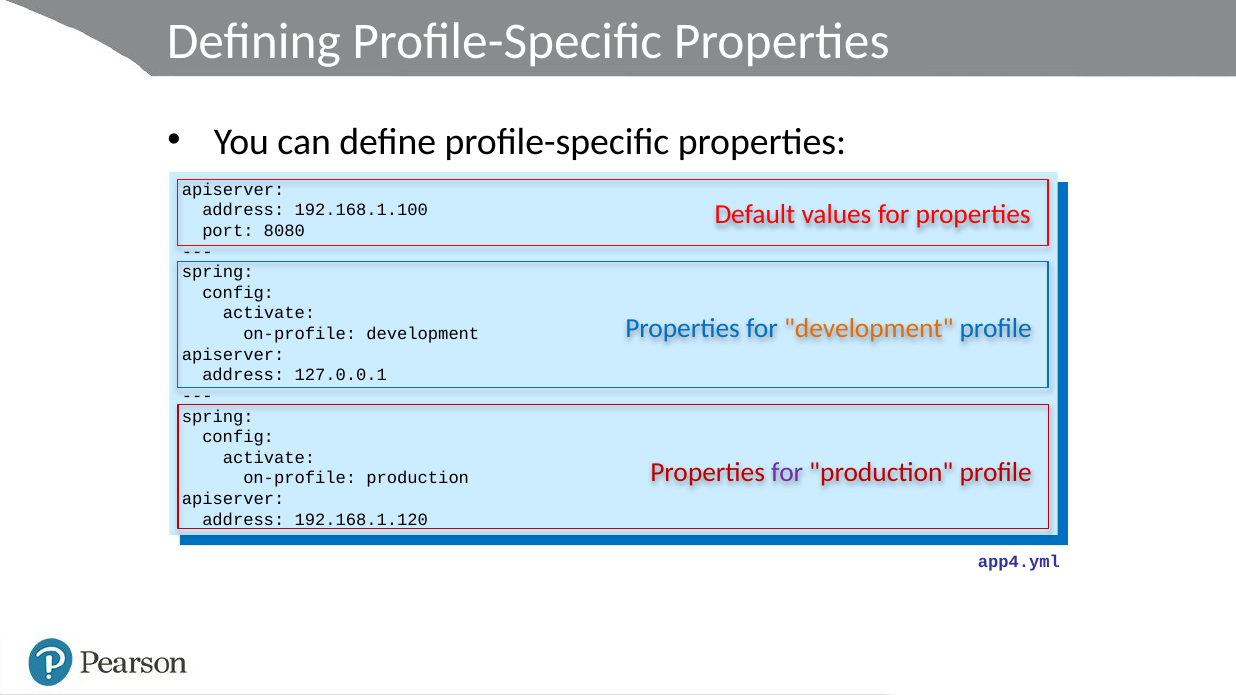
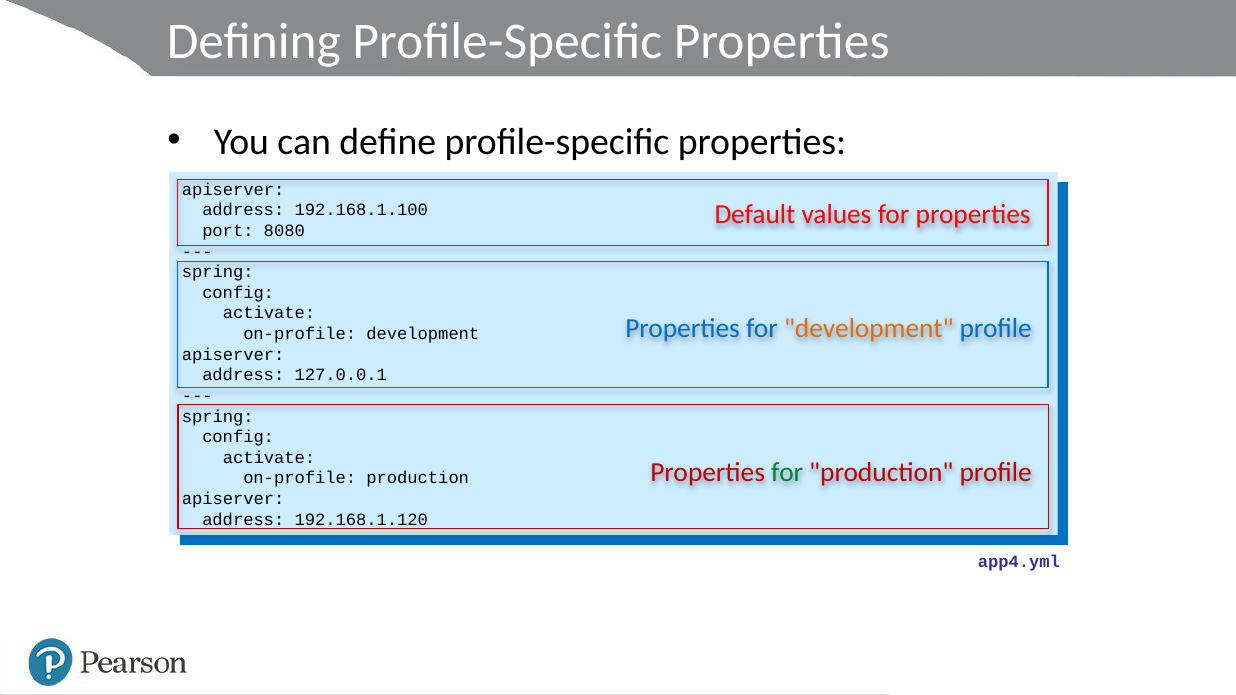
for at (787, 472) colour: purple -> green
